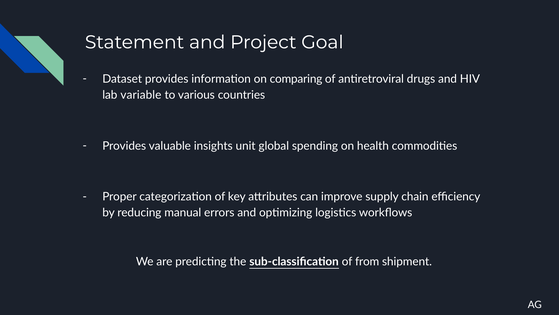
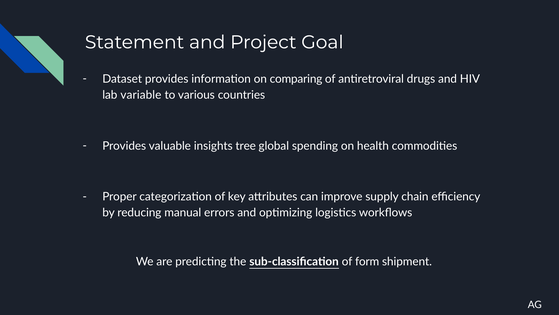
unit: unit -> tree
from: from -> form
